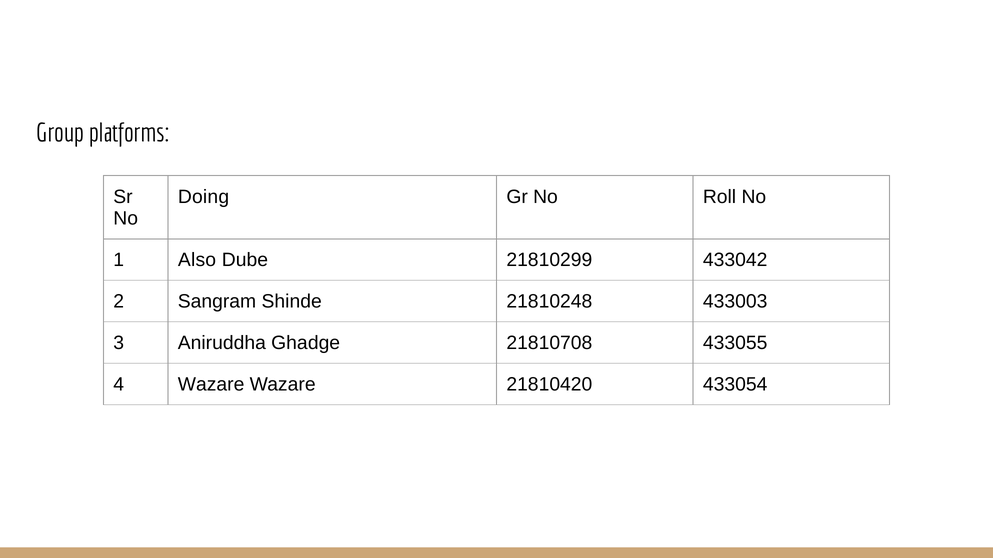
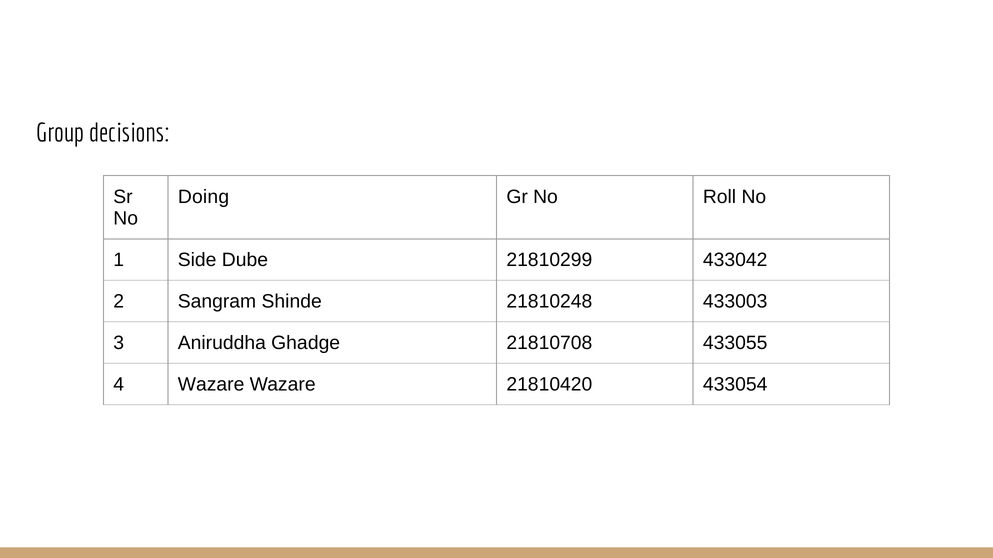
platforms: platforms -> decisions
Also: Also -> Side
